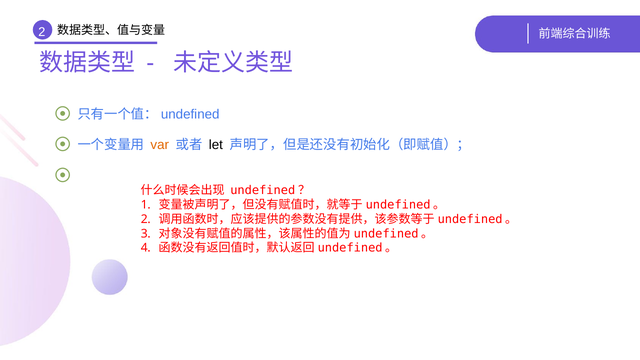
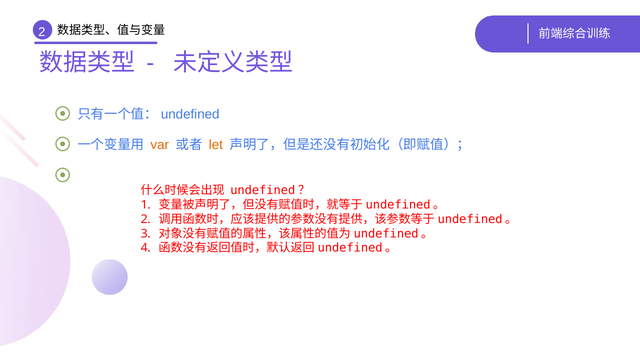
let colour: black -> orange
